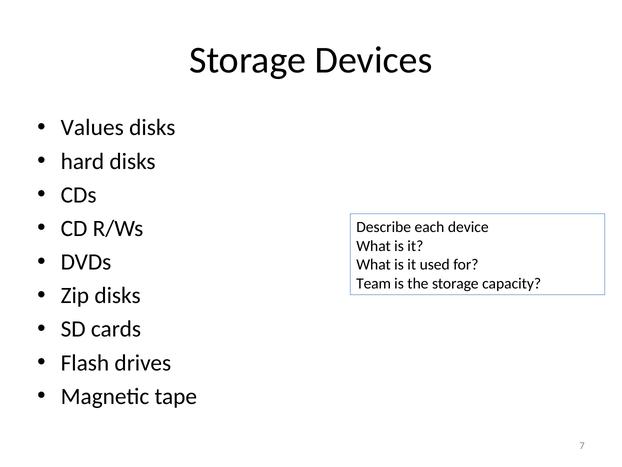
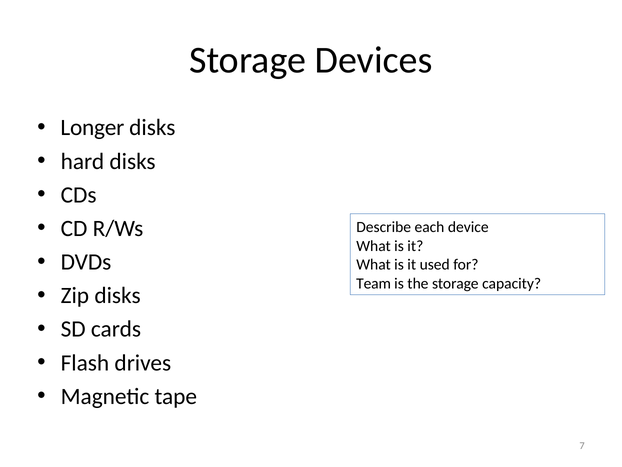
Values: Values -> Longer
